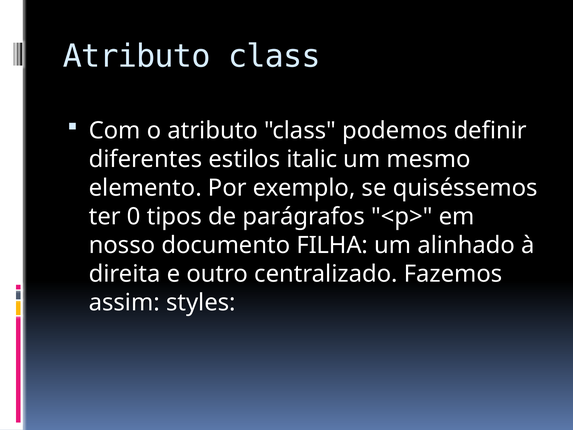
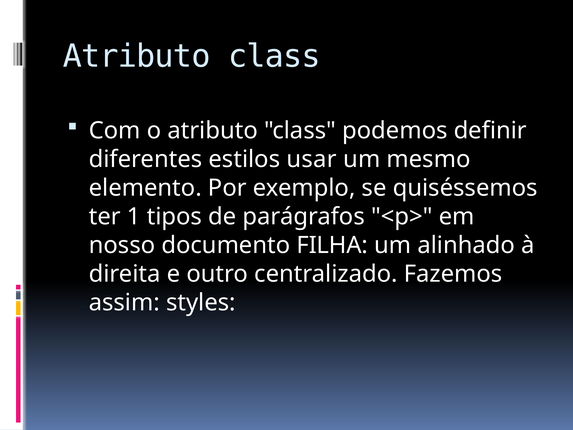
italic: italic -> usar
0: 0 -> 1
